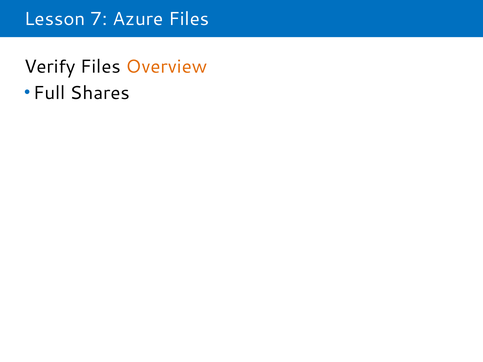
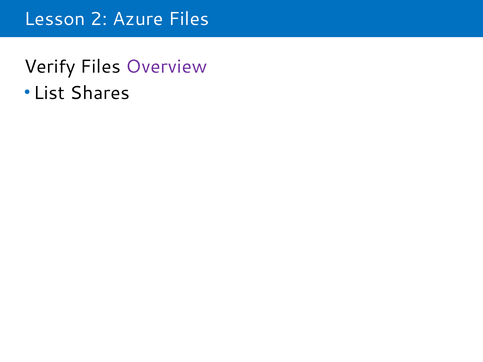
7: 7 -> 2
Overview colour: orange -> purple
Full: Full -> List
